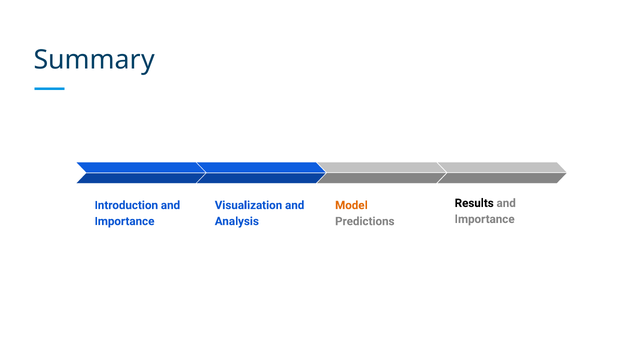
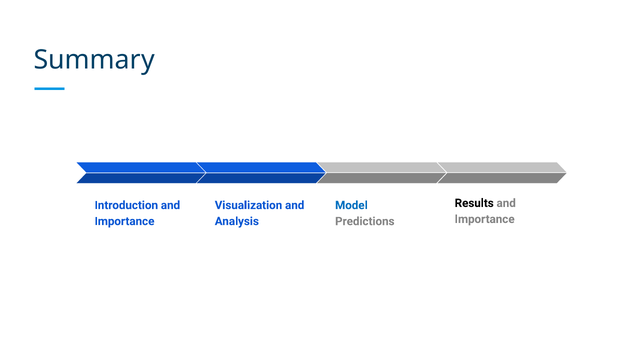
Model colour: orange -> blue
